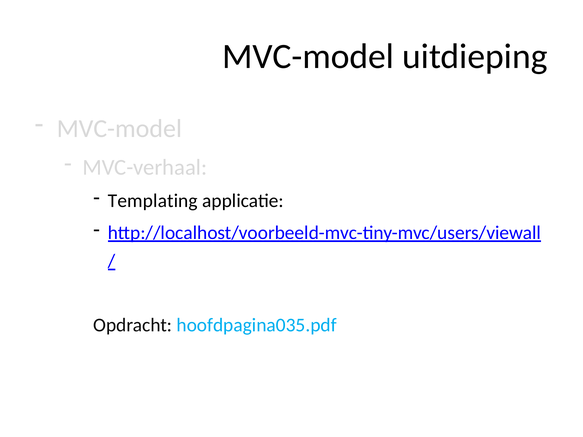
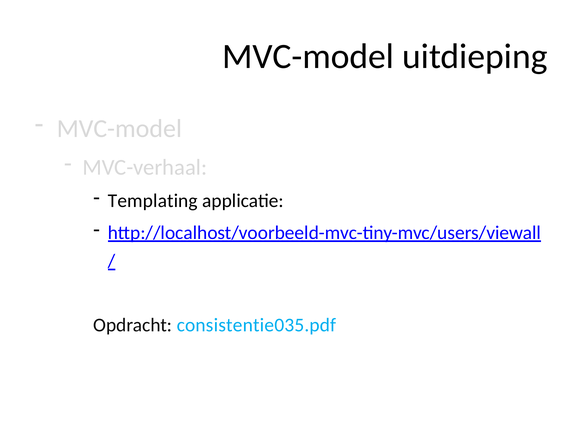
hoofdpagina035.pdf: hoofdpagina035.pdf -> consistentie035.pdf
